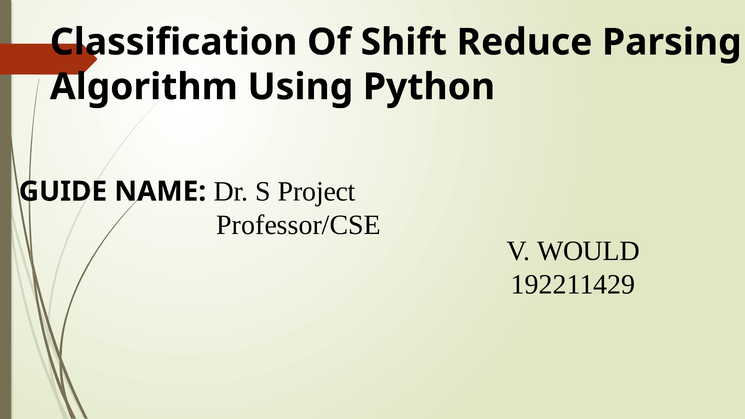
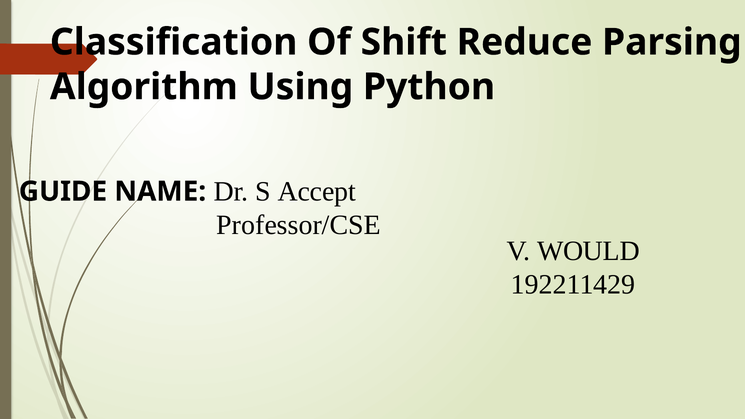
Project: Project -> Accept
